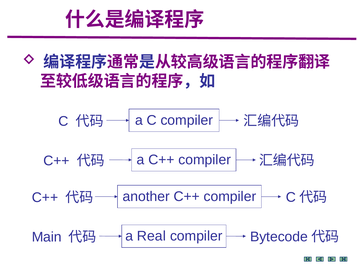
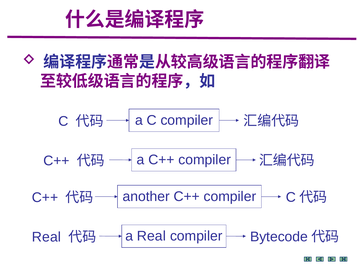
Main at (47, 237): Main -> Real
